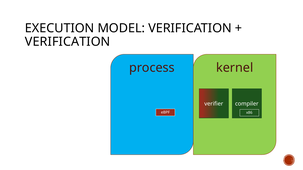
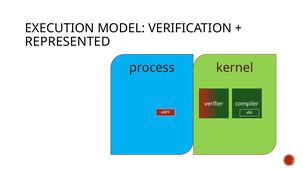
VERIFICATION at (68, 42): VERIFICATION -> REPRESENTED
